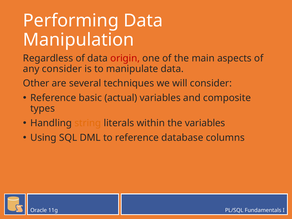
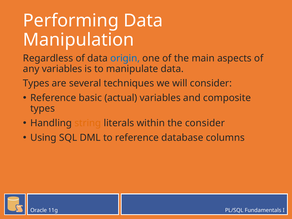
origin colour: red -> blue
any consider: consider -> variables
Other at (36, 83): Other -> Types
the variables: variables -> consider
